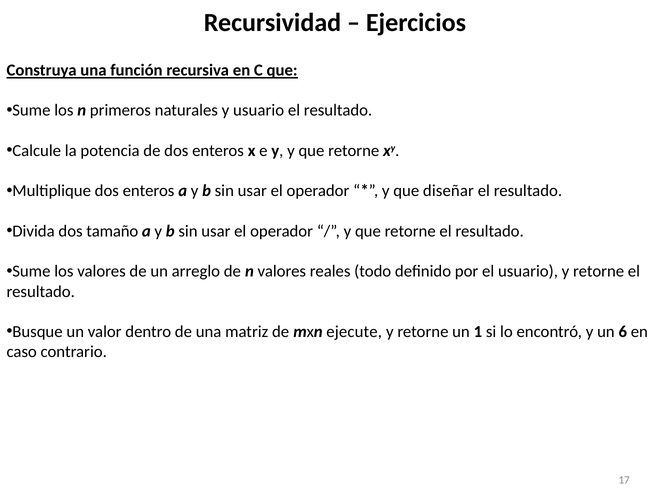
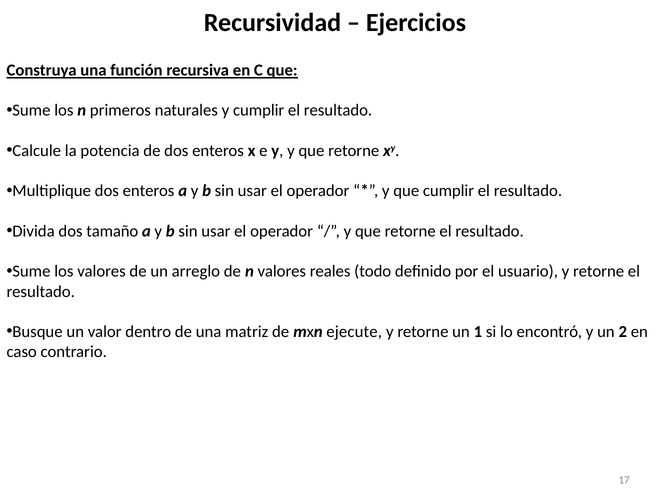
y usuario: usuario -> cumplir
que diseñar: diseñar -> cumplir
6: 6 -> 2
